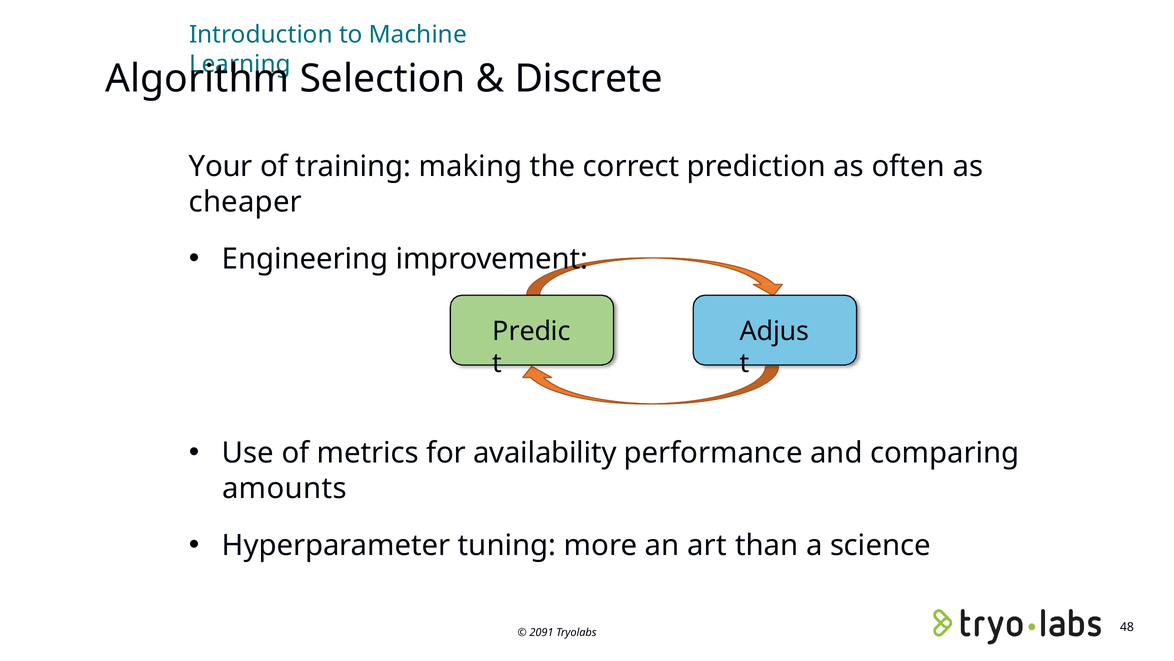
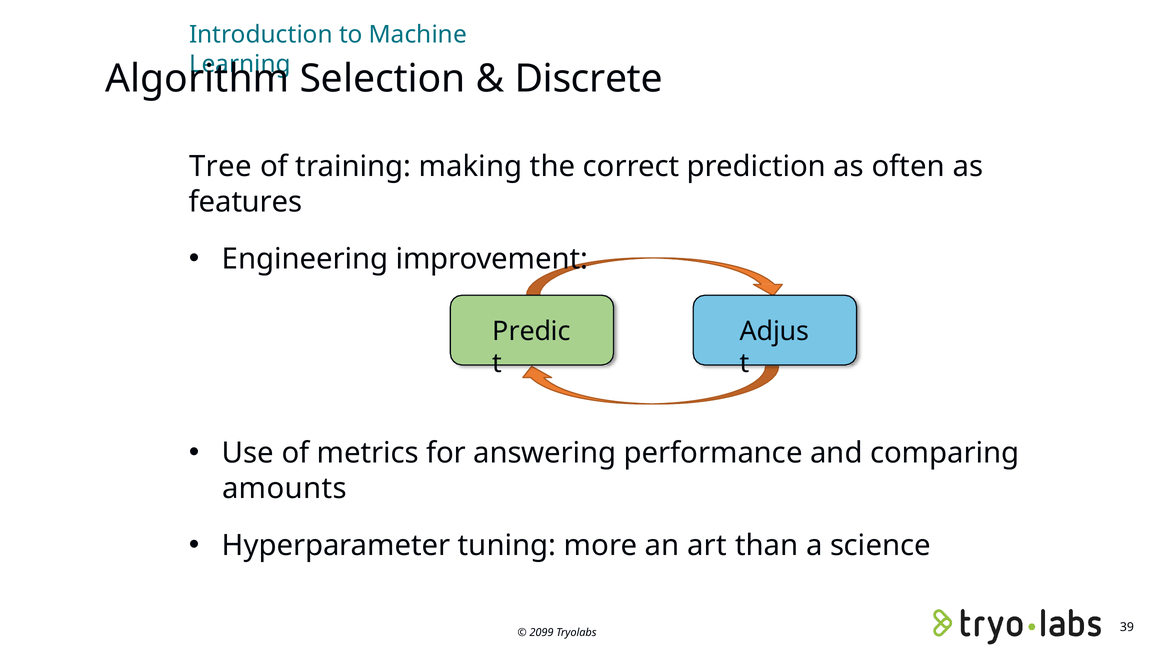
Your: Your -> Tree
cheaper: cheaper -> features
availability: availability -> answering
2091: 2091 -> 2099
48: 48 -> 39
